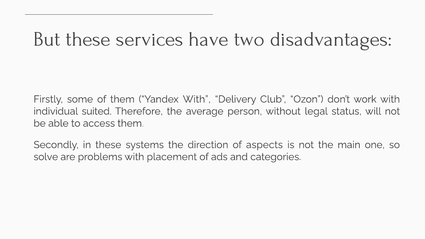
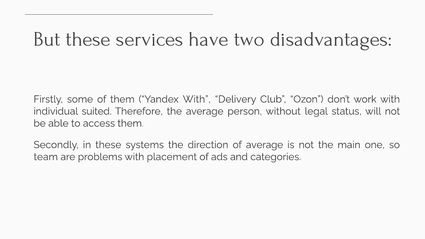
of aspects: aspects -> average
solve: solve -> team
